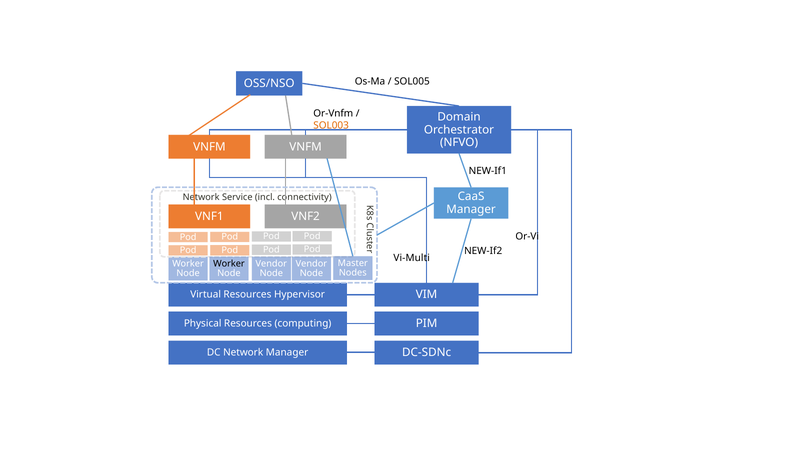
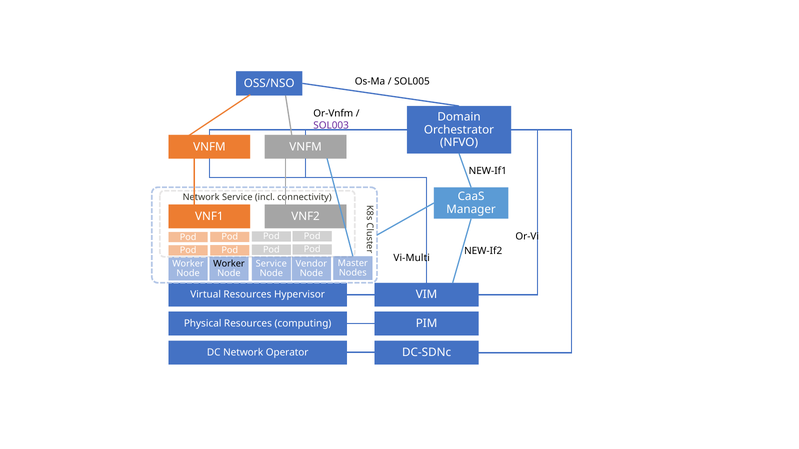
SOL003 colour: orange -> purple
Vendor at (271, 264): Vendor -> Service
Network Manager: Manager -> Operator
